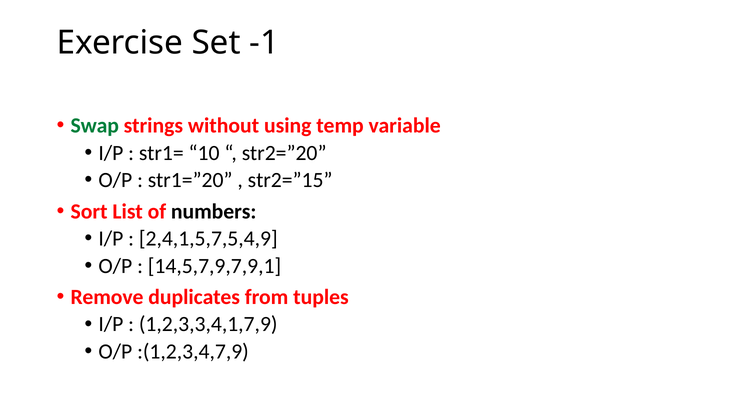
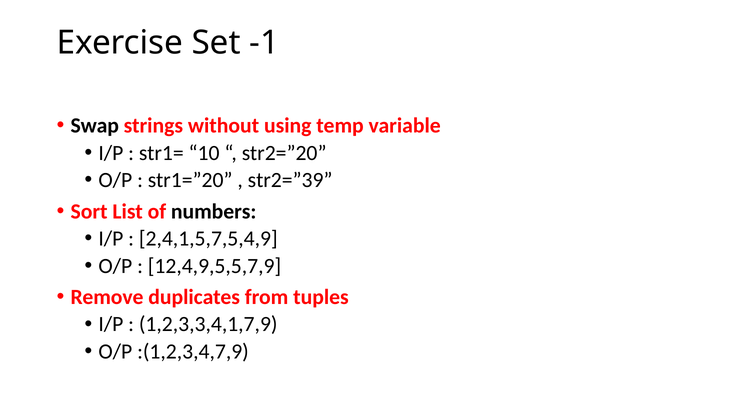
Swap colour: green -> black
str2=”15: str2=”15 -> str2=”39
14,5,7,9,7,9,1: 14,5,7,9,7,9,1 -> 12,4,9,5,5,7,9
